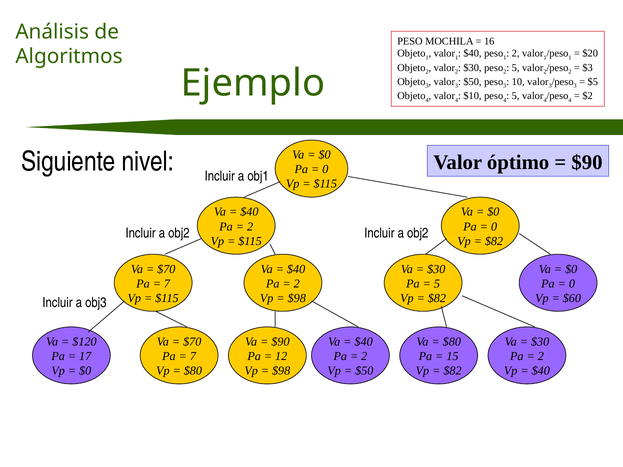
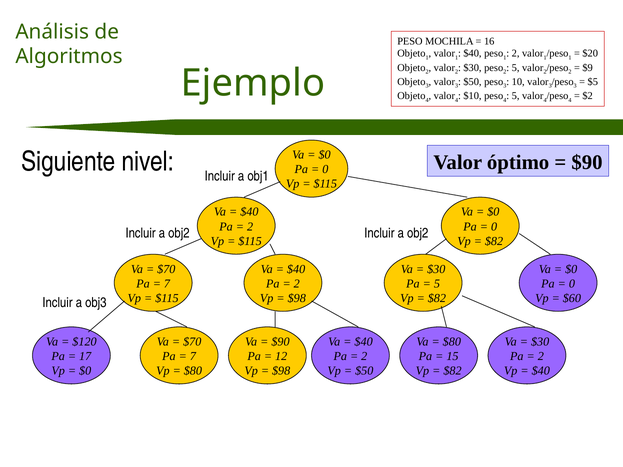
$3: $3 -> $9
